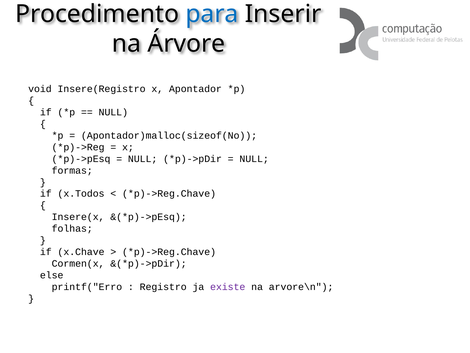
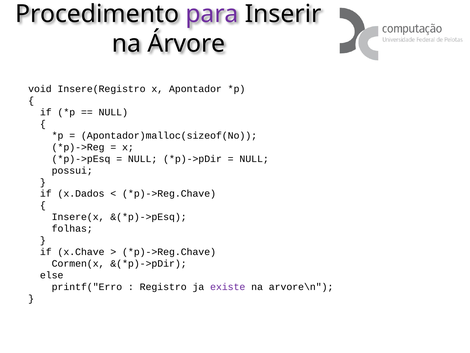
para colour: blue -> purple
formas: formas -> possui
x.Todos: x.Todos -> x.Dados
